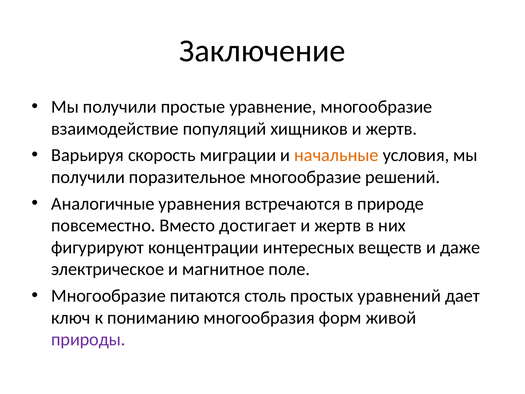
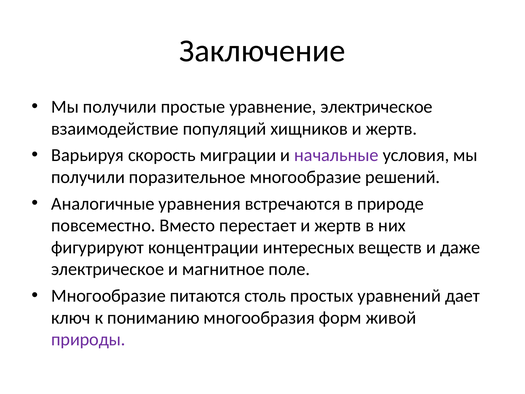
уравнение многообразие: многообразие -> электрическое
начальные colour: orange -> purple
достигает: достигает -> перестает
